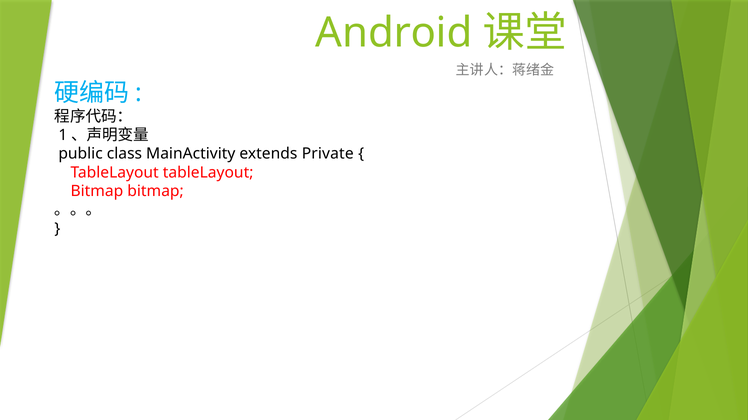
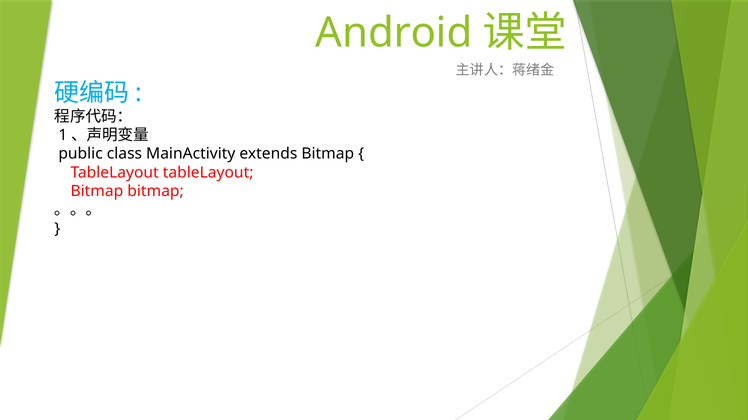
extends Private: Private -> Bitmap
